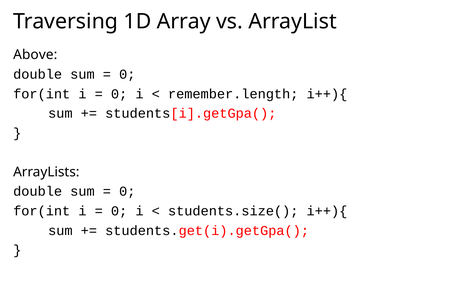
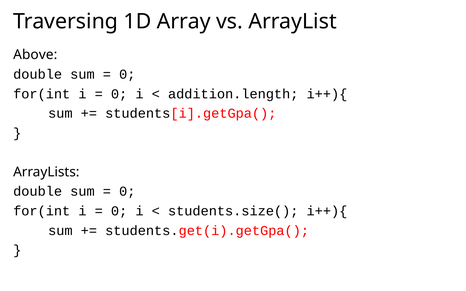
remember.length: remember.length -> addition.length
